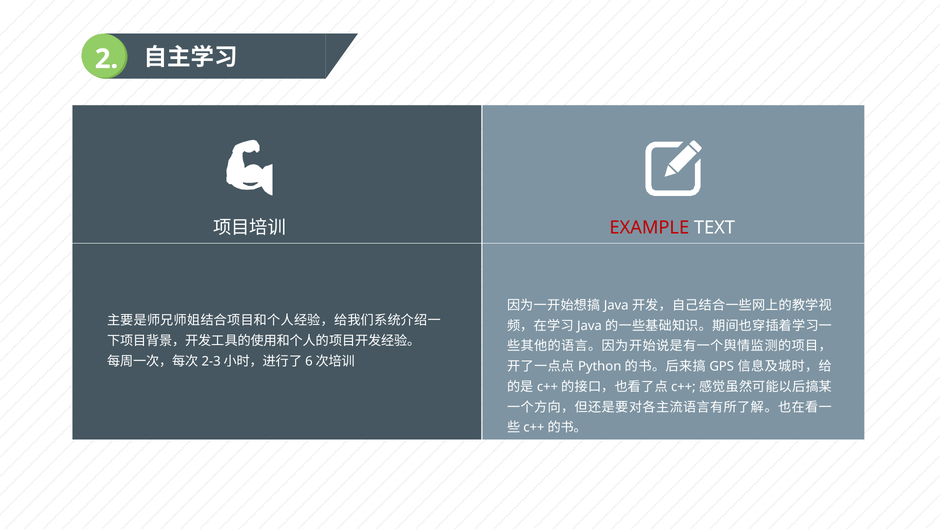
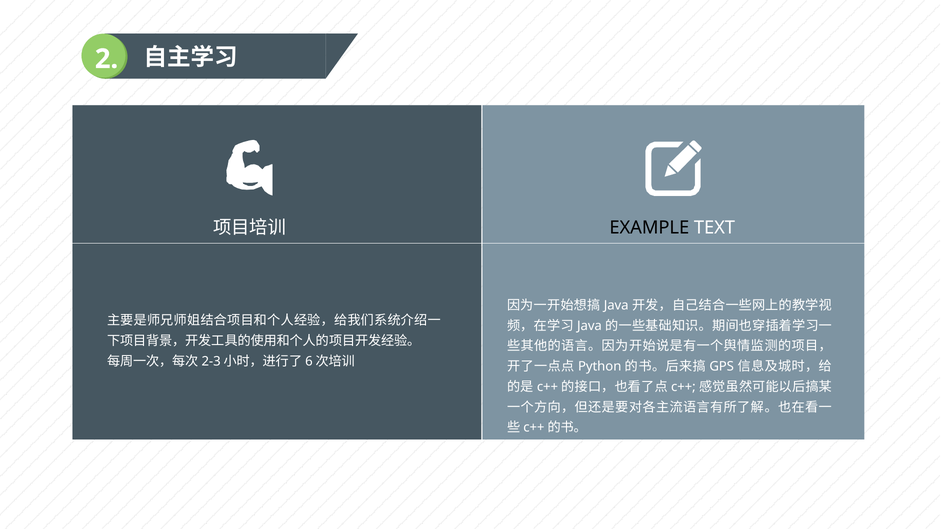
EXAMPLE colour: red -> black
